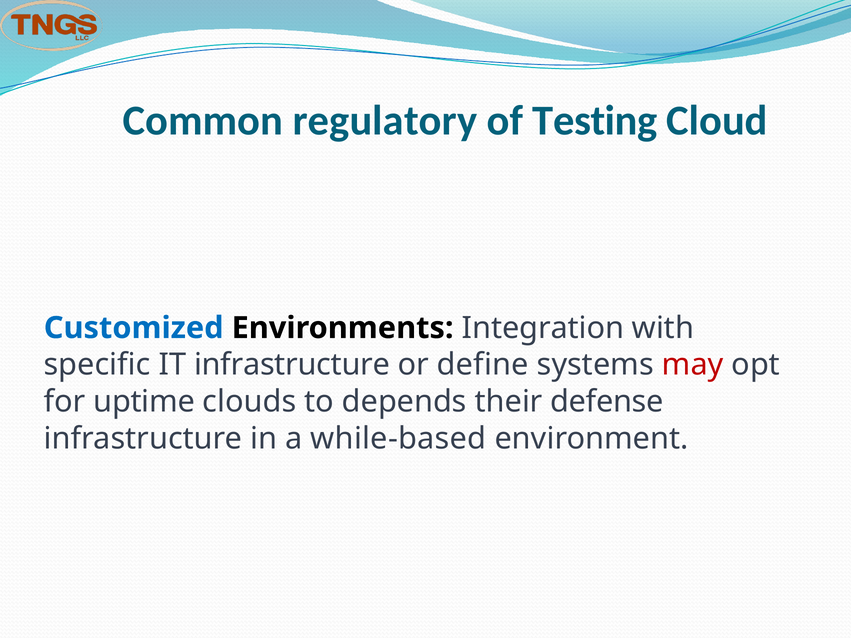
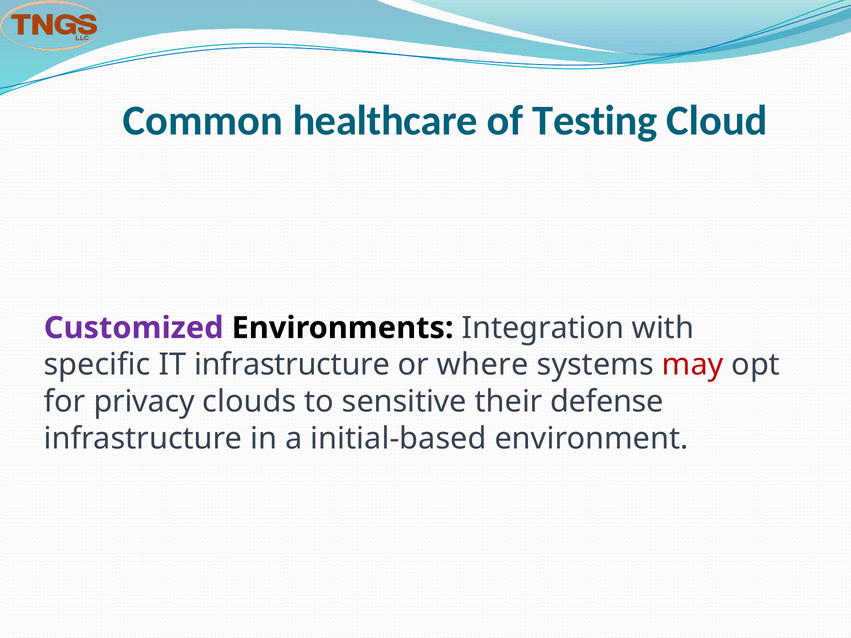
regulatory: regulatory -> healthcare
Customized colour: blue -> purple
define: define -> where
uptime: uptime -> privacy
depends: depends -> sensitive
while-based: while-based -> initial-based
